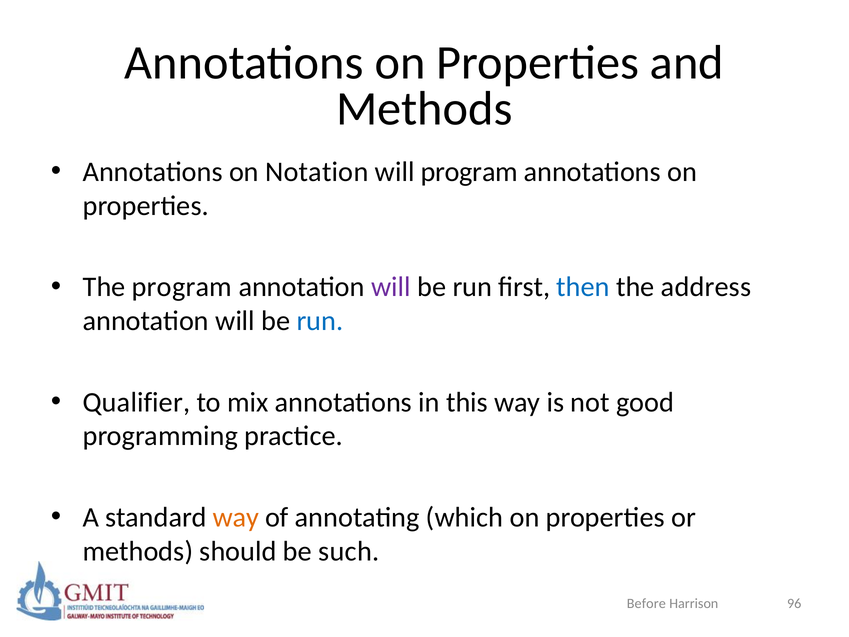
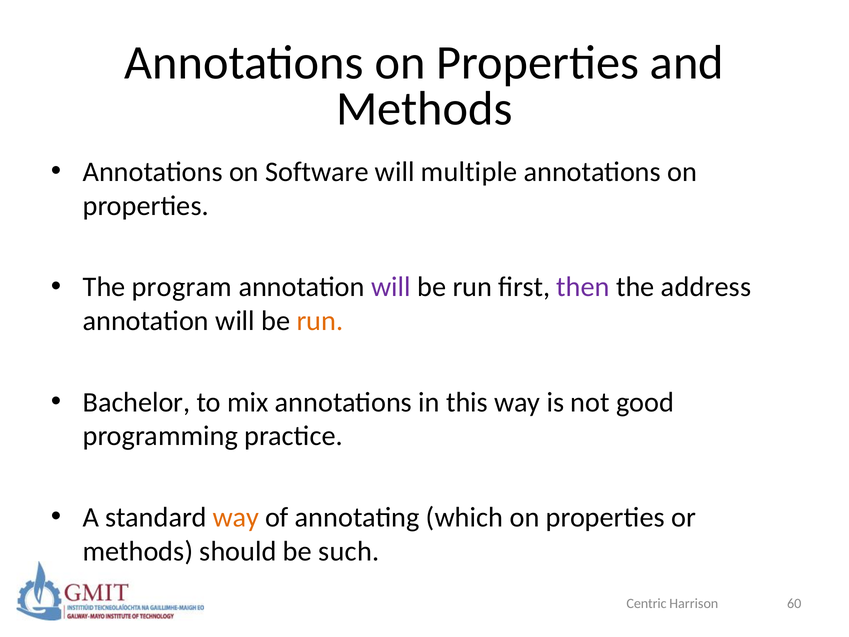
Notation: Notation -> Software
will program: program -> multiple
then colour: blue -> purple
run at (320, 321) colour: blue -> orange
Qualifier: Qualifier -> Bachelor
Before: Before -> Centric
96: 96 -> 60
